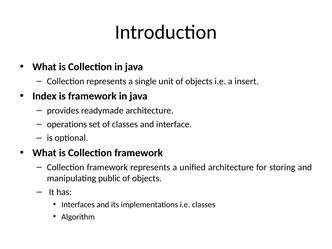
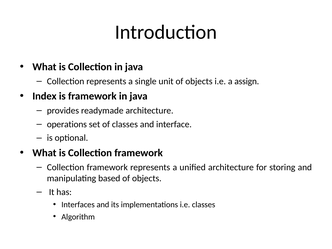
insert: insert -> assign
public: public -> based
